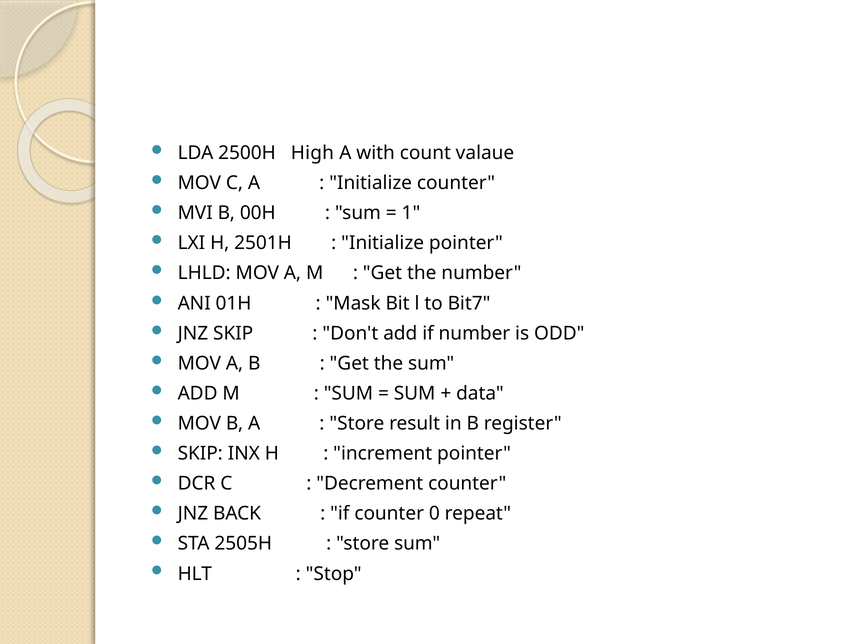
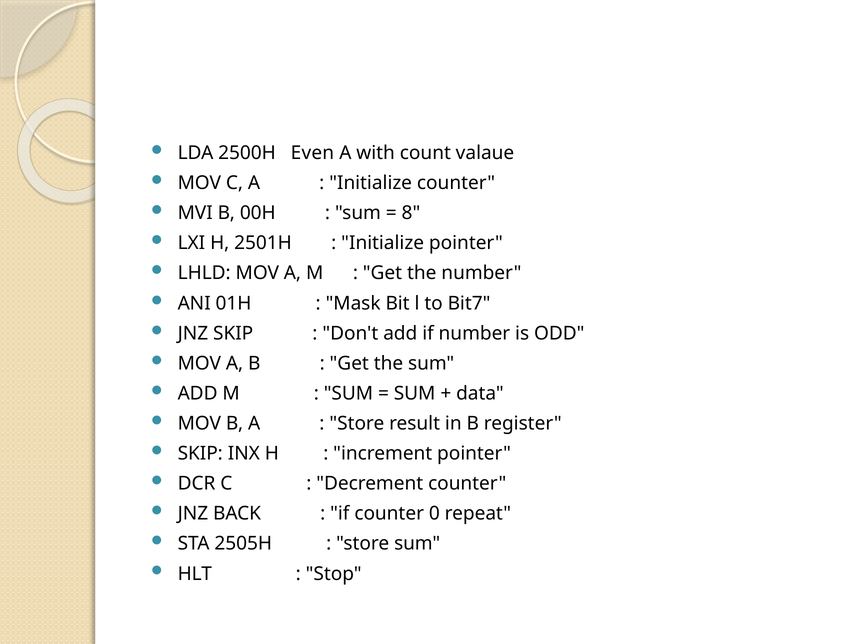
High: High -> Even
1: 1 -> 8
